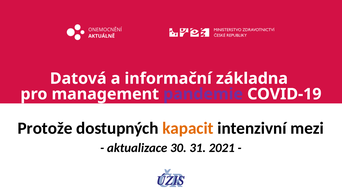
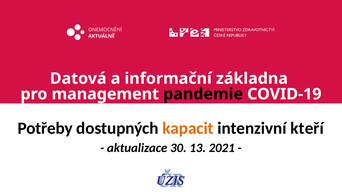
pandemie colour: purple -> black
Protože: Protože -> Potřeby
mezi: mezi -> kteří
31: 31 -> 13
